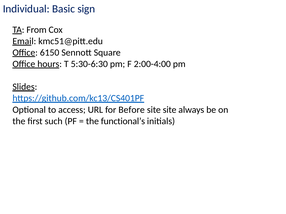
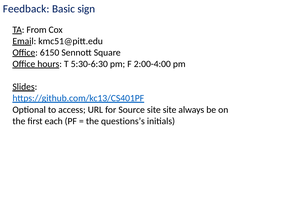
Individual: Individual -> Feedback
Before: Before -> Source
such: such -> each
functional’s: functional’s -> questions’s
